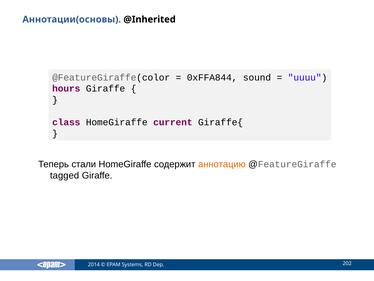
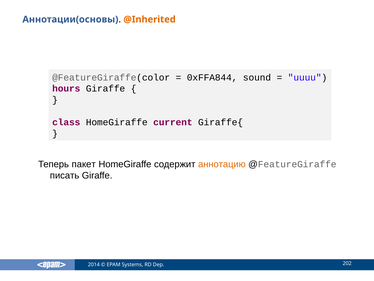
@Inherited colour: black -> orange
стали: стали -> пакет
tagged: tagged -> писать
